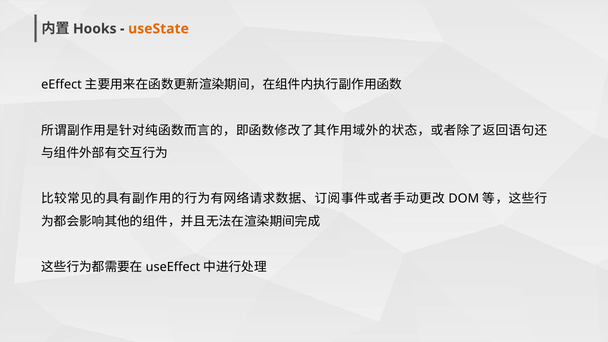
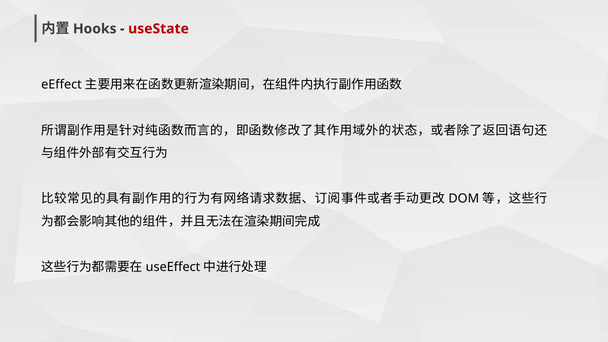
useState colour: orange -> red
